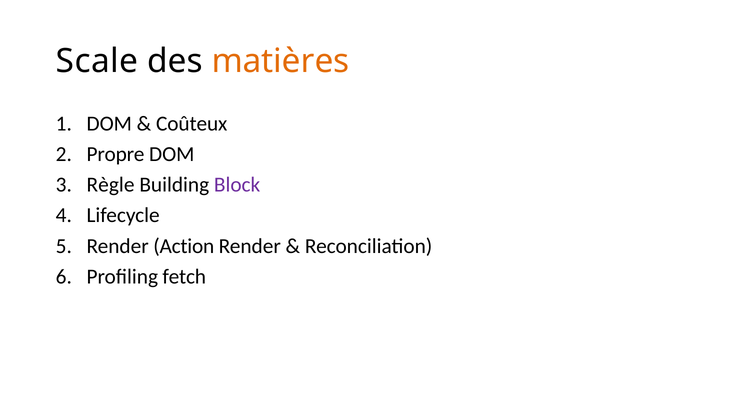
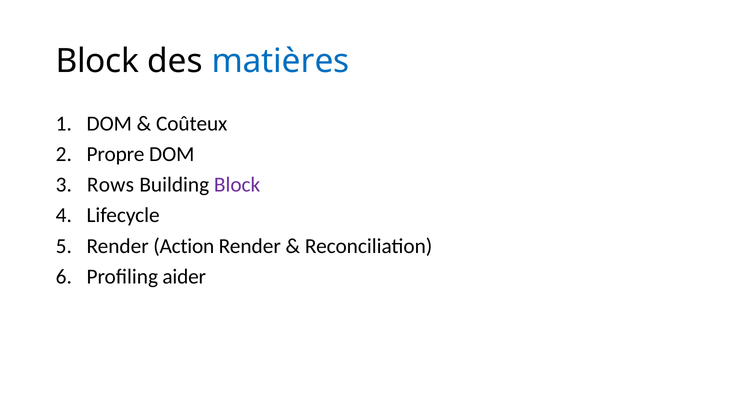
Scale at (97, 61): Scale -> Block
matières colour: orange -> blue
Règle: Règle -> Rows
fetch: fetch -> aider
